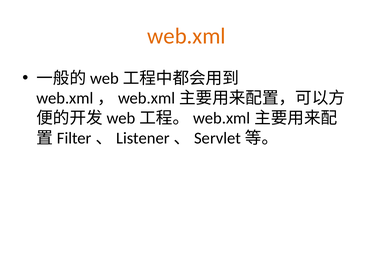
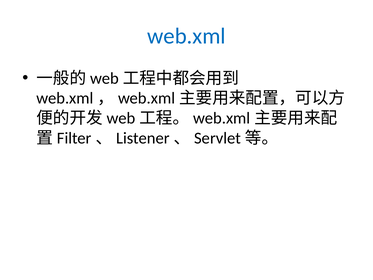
web.xml colour: orange -> blue
